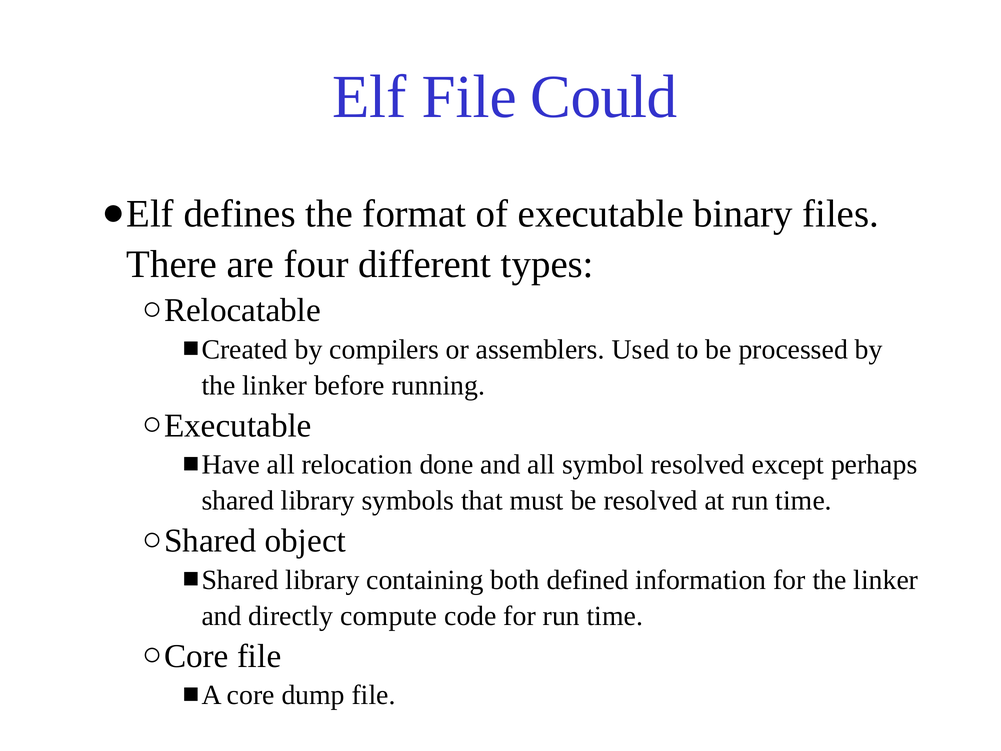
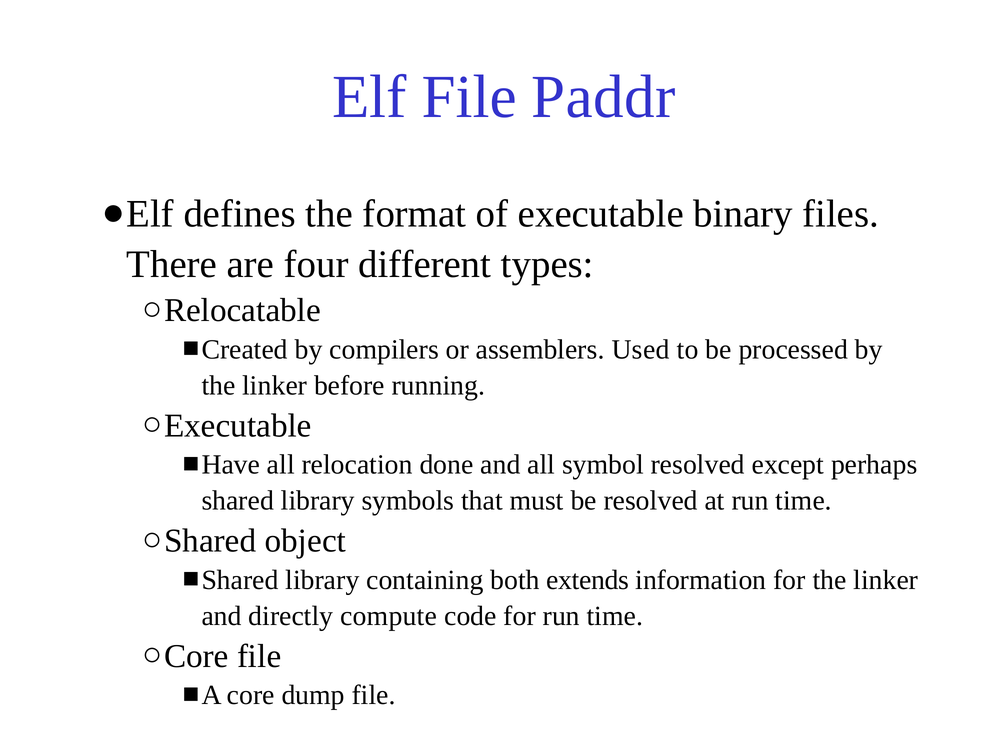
Could: Could -> Paddr
defined: defined -> extends
